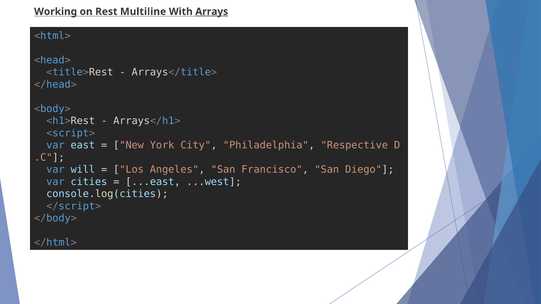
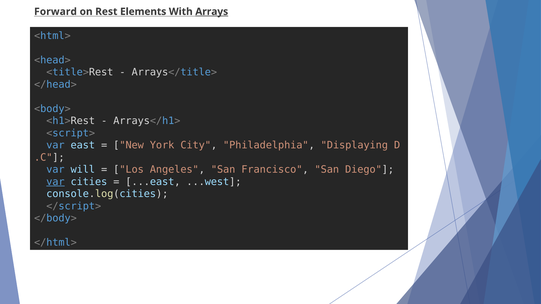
Working: Working -> Forward
Multiline: Multiline -> Elements
Respective: Respective -> Displaying
var at (55, 182) underline: none -> present
